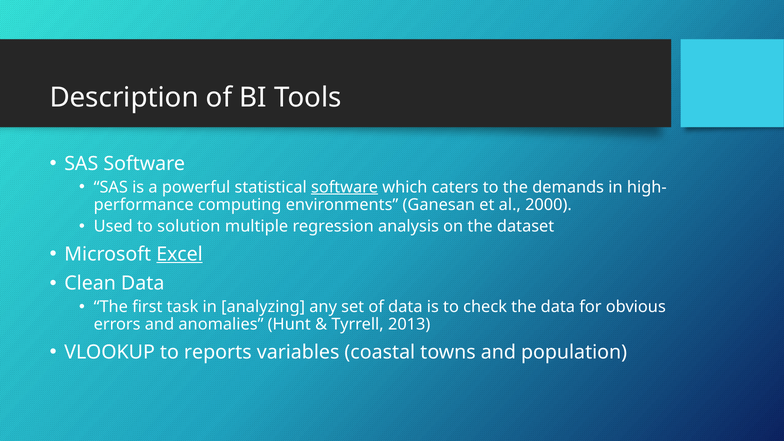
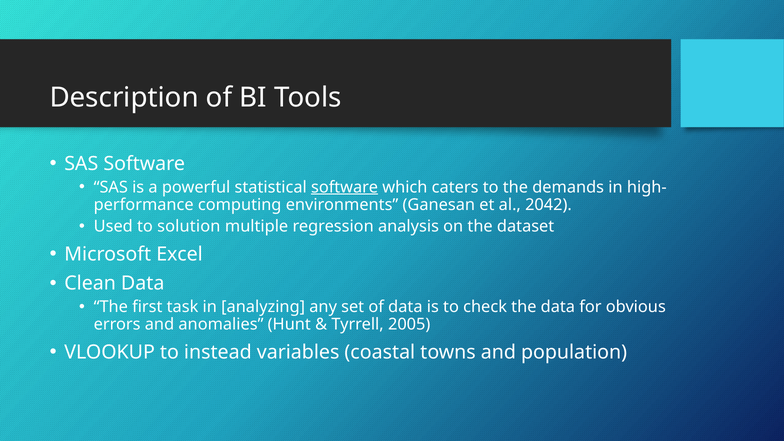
2000: 2000 -> 2042
Excel underline: present -> none
2013: 2013 -> 2005
reports: reports -> instead
